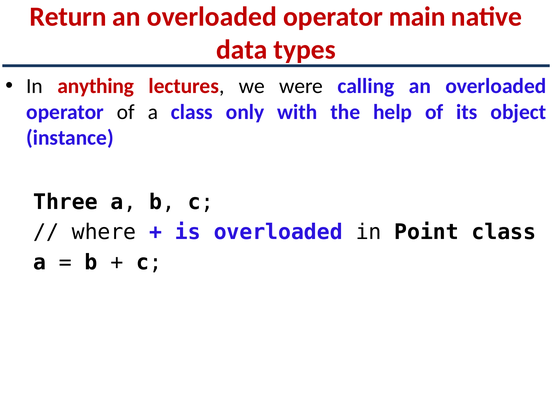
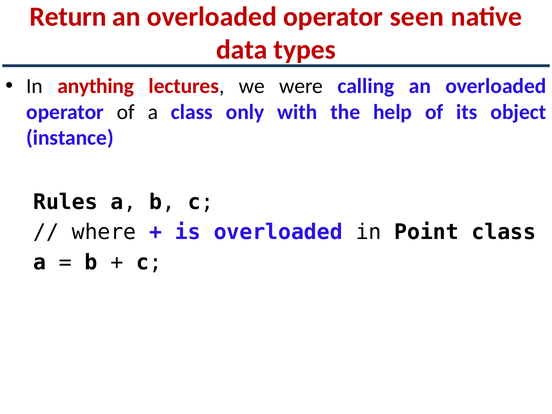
main: main -> seen
Three: Three -> Rules
